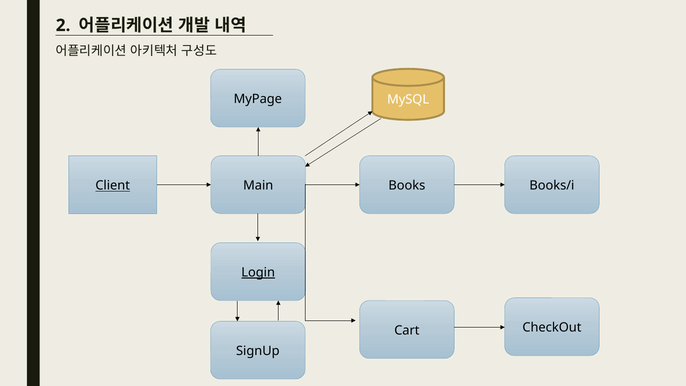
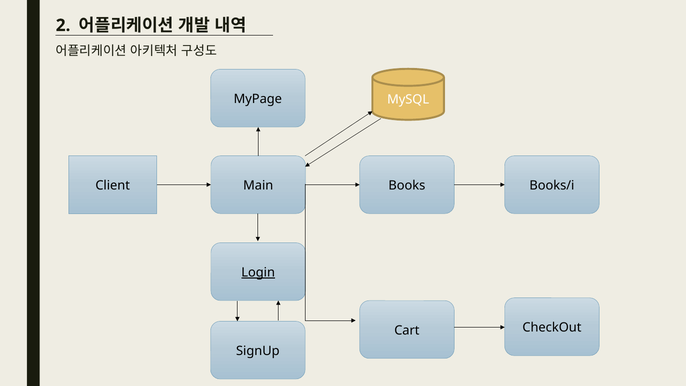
Client underline: present -> none
